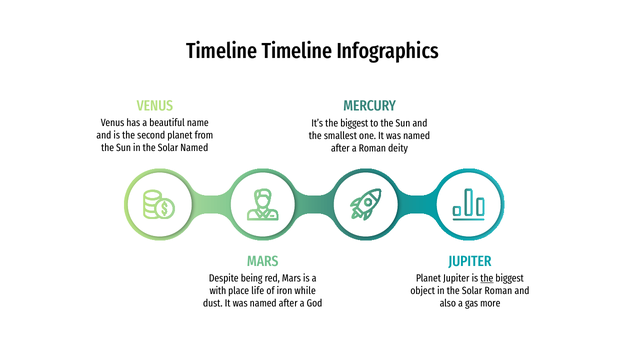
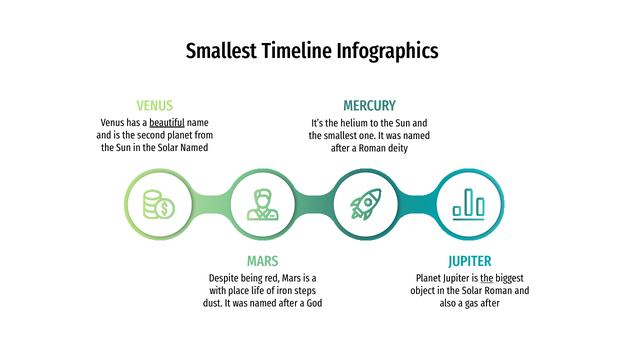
Timeline at (222, 51): Timeline -> Smallest
beautiful underline: none -> present
It’s the biggest: biggest -> helium
while: while -> steps
gas more: more -> after
